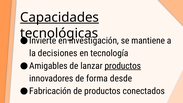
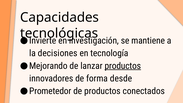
Capacidades underline: present -> none
Amigables: Amigables -> Mejorando
Fabricación: Fabricación -> Prometedor
